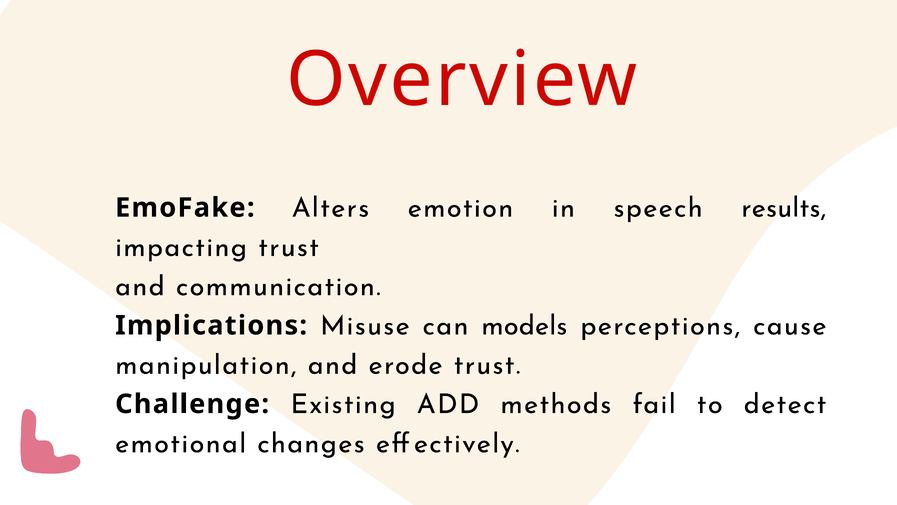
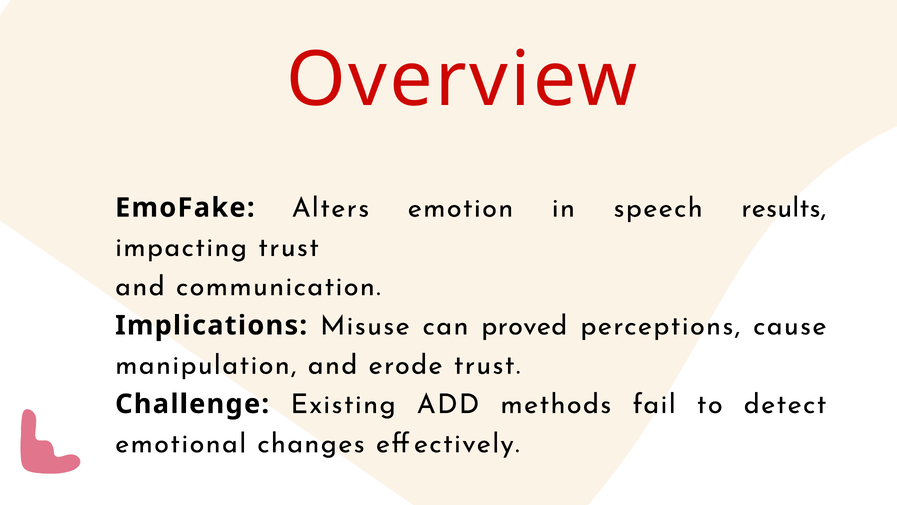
models: models -> proved
